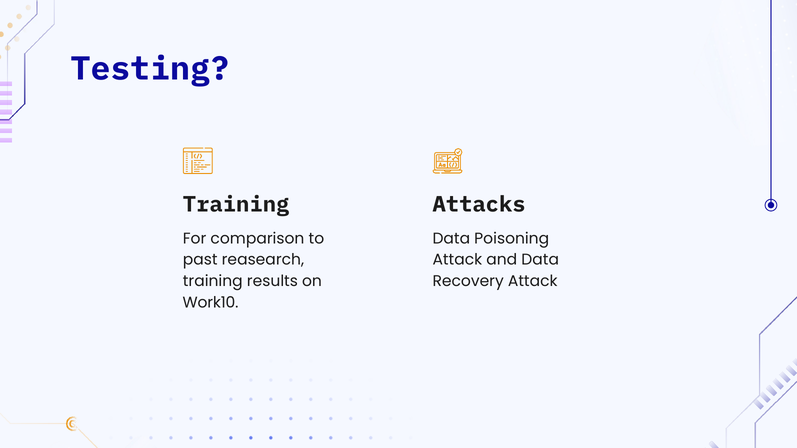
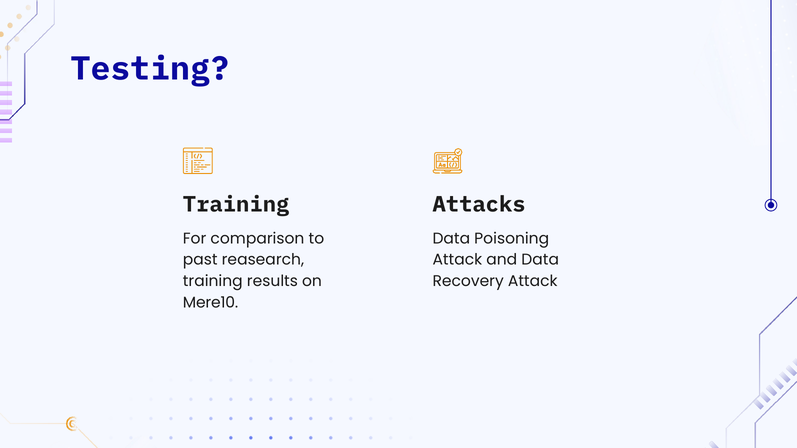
Work10: Work10 -> Mere10
